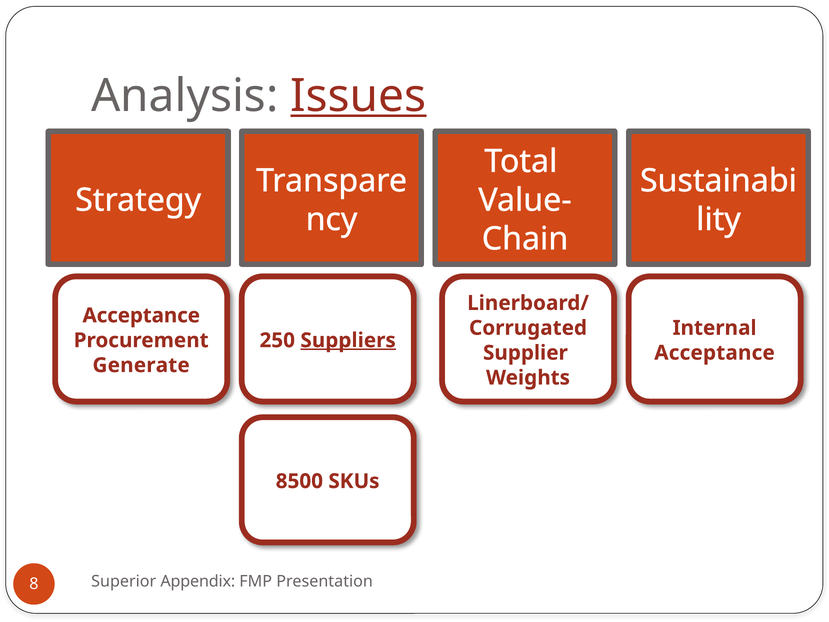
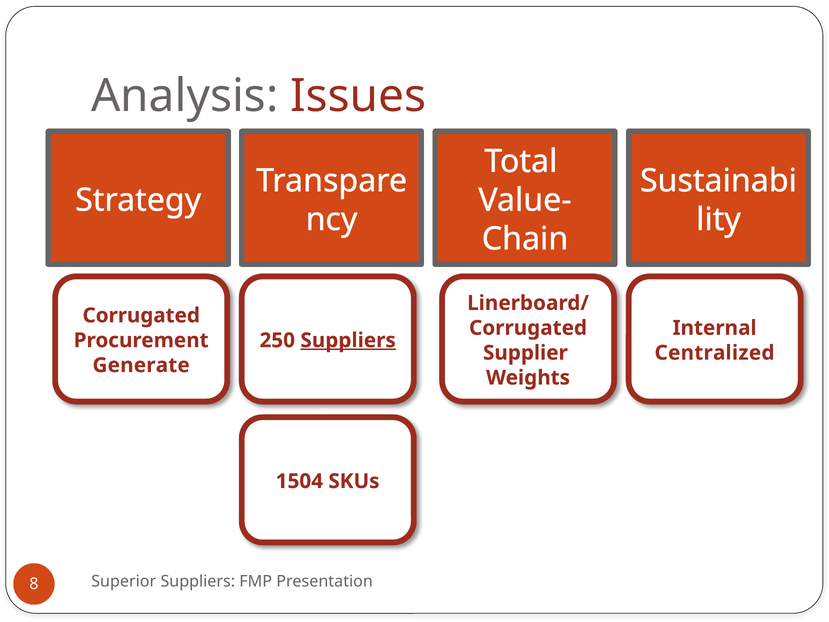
Issues underline: present -> none
Acceptance at (141, 315): Acceptance -> Corrugated
Acceptance at (715, 353): Acceptance -> Centralized
8500: 8500 -> 1504
Superior Appendix: Appendix -> Suppliers
